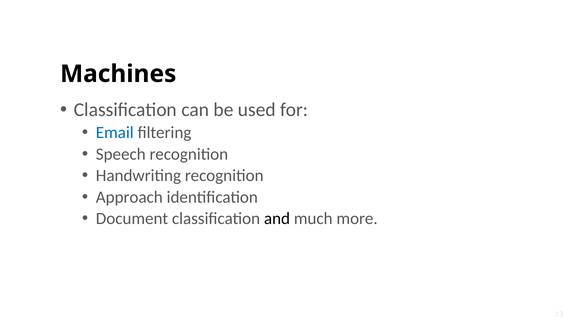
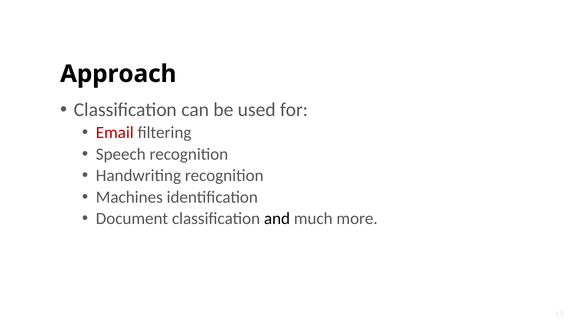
Machines: Machines -> Approach
Email colour: blue -> red
Approach: Approach -> Machines
